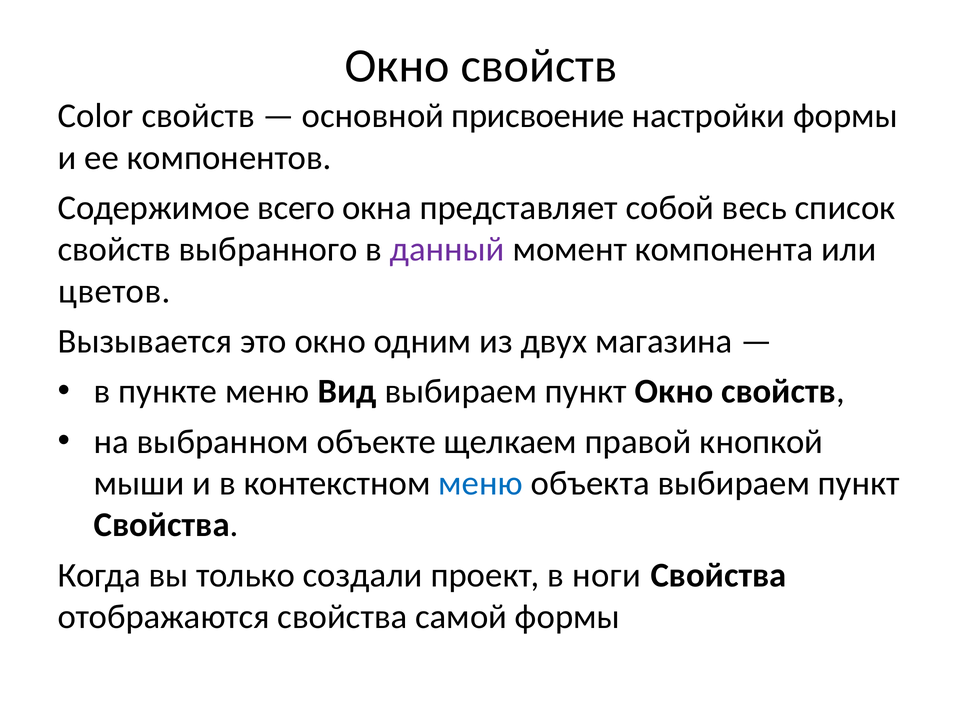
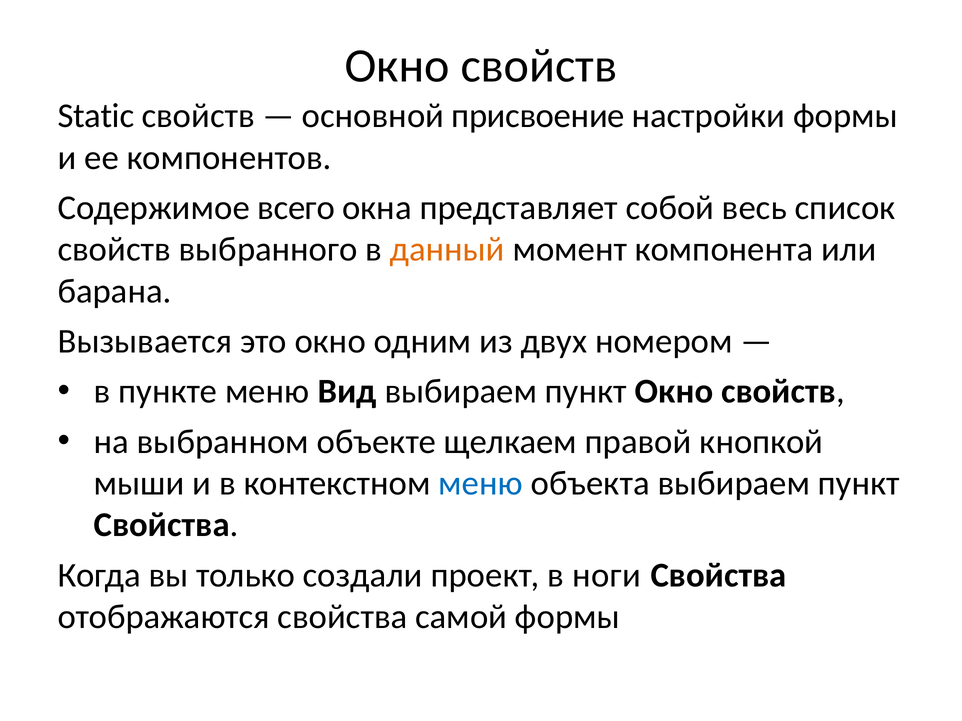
Color: Color -> Static
данный colour: purple -> orange
цветов: цветов -> барана
магазина: магазина -> номером
